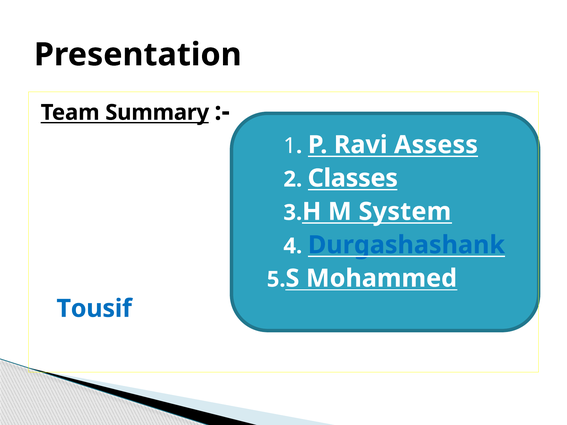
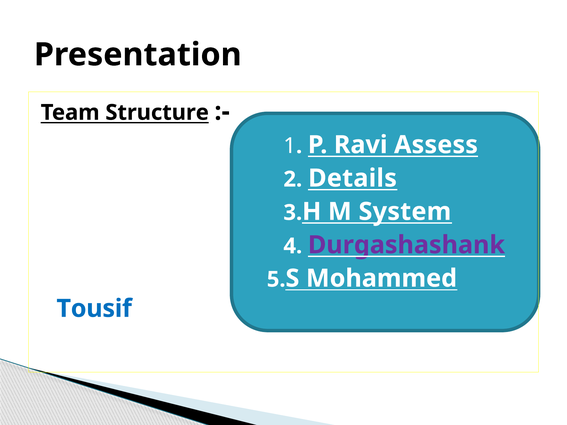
Summary: Summary -> Structure
Classes: Classes -> Details
Durgashashank colour: blue -> purple
